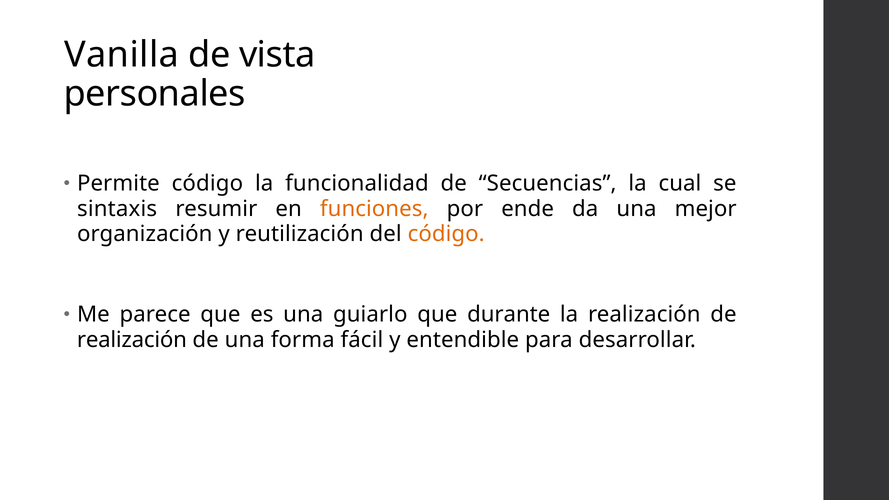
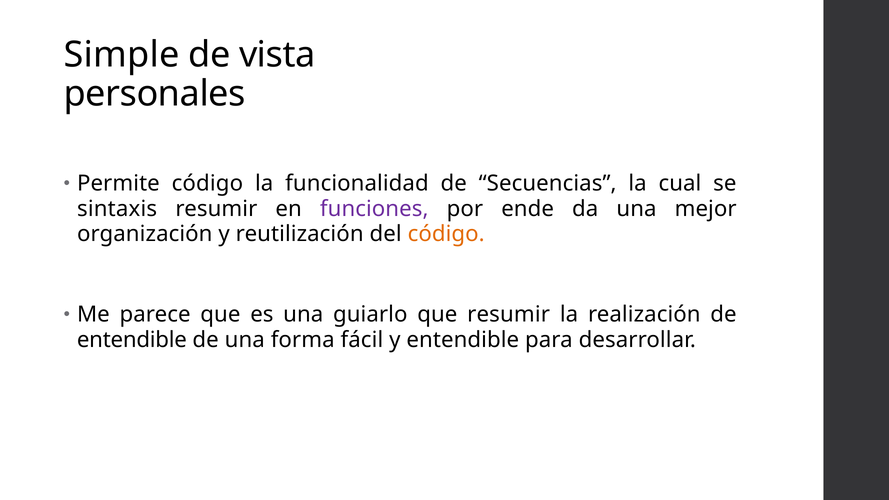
Vanilla: Vanilla -> Simple
funciones colour: orange -> purple
que durante: durante -> resumir
realización at (132, 340): realización -> entendible
